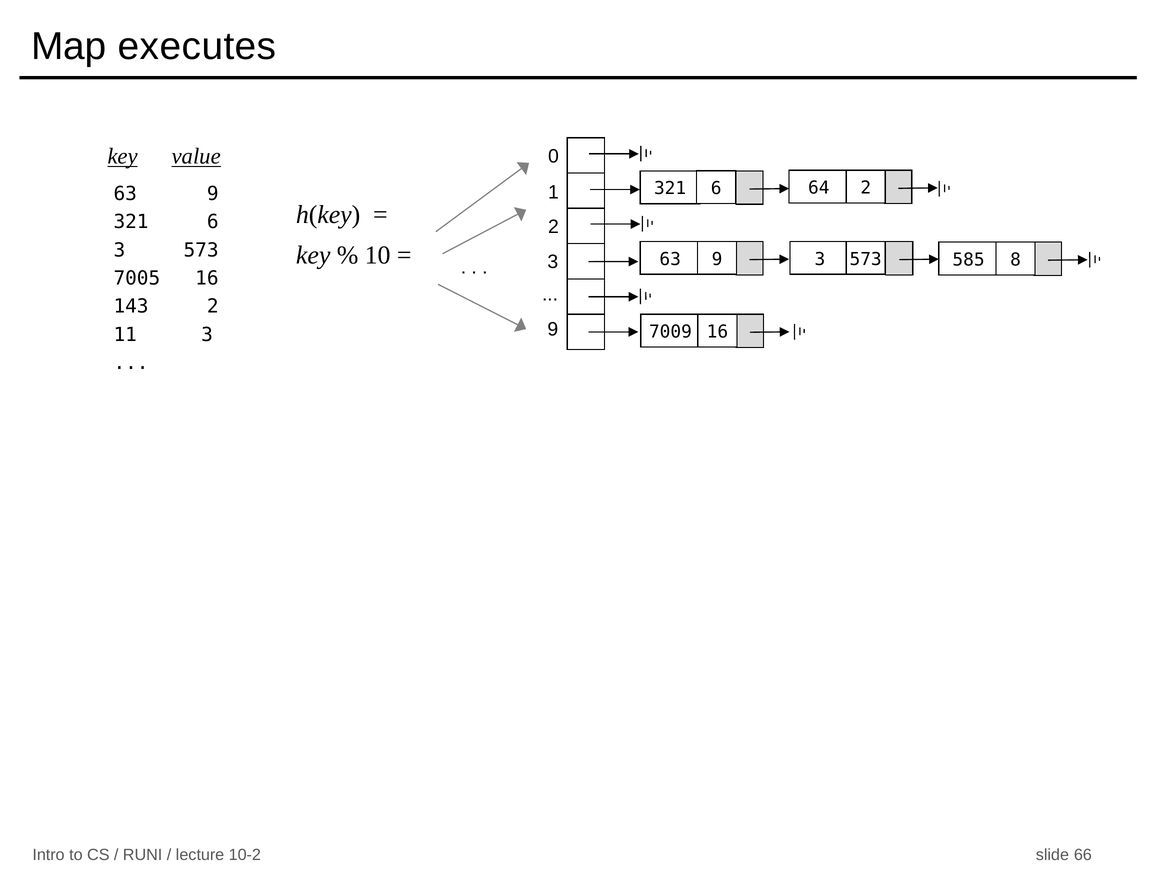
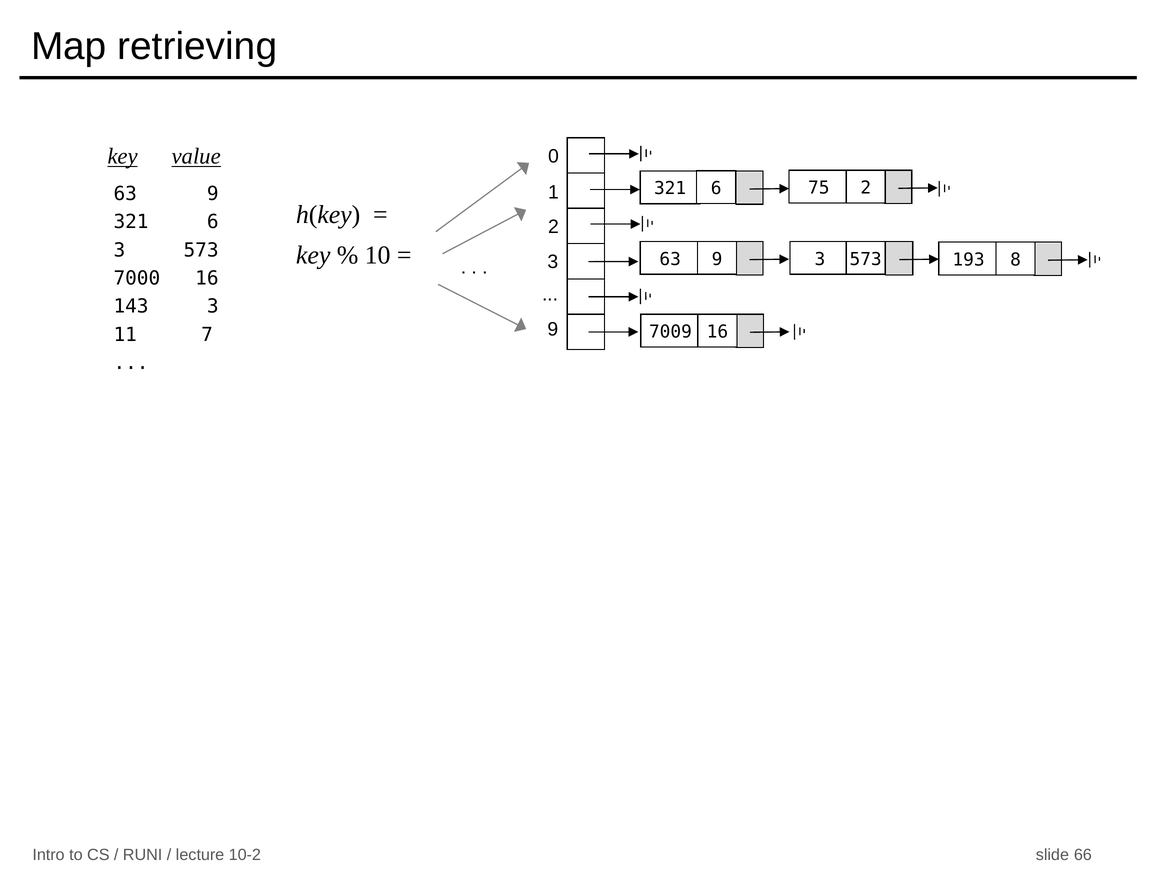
executes: executes -> retrieving
64: 64 -> 75
585: 585 -> 193
7005: 7005 -> 7000
143 2: 2 -> 3
11 3: 3 -> 7
